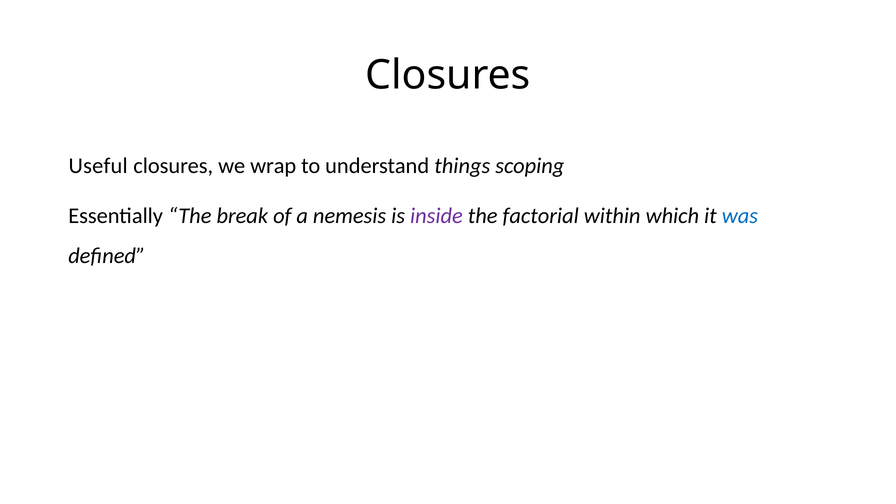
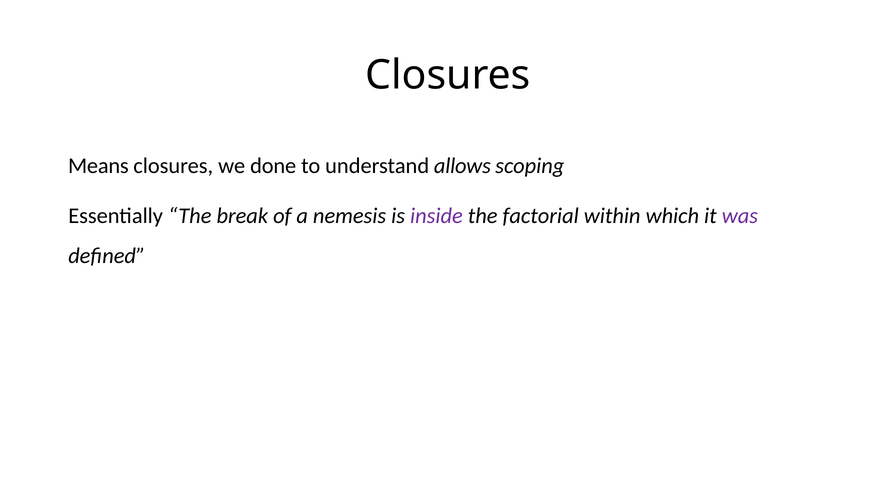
Useful: Useful -> Means
wrap: wrap -> done
things: things -> allows
was colour: blue -> purple
